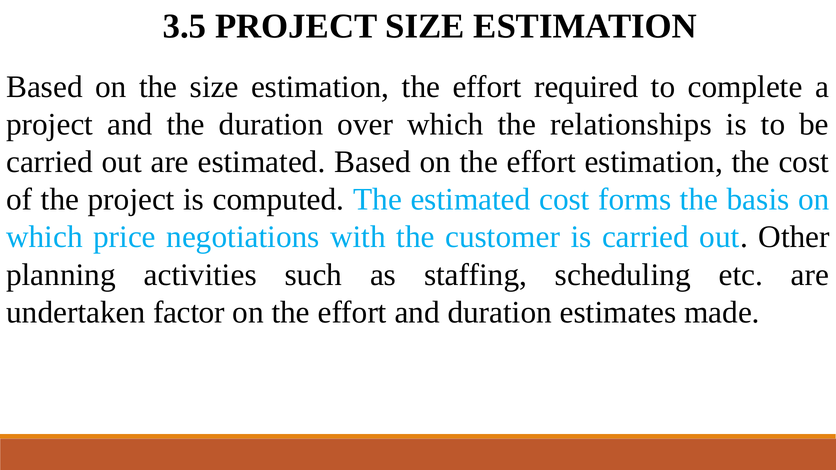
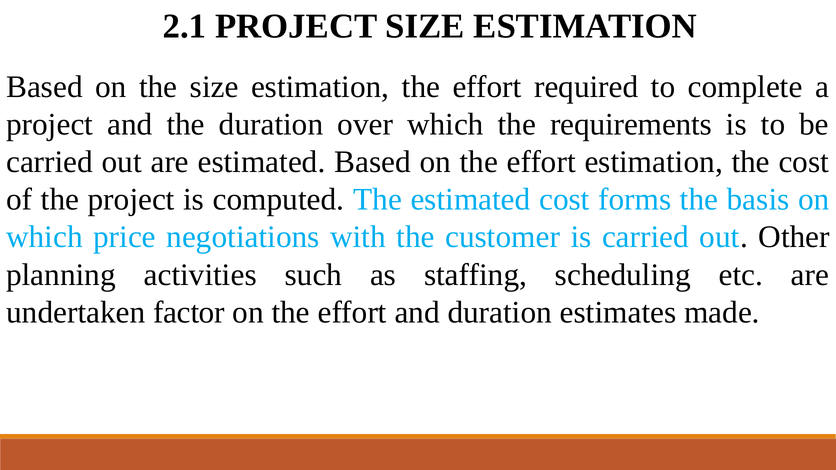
3.5: 3.5 -> 2.1
relationships: relationships -> requirements
